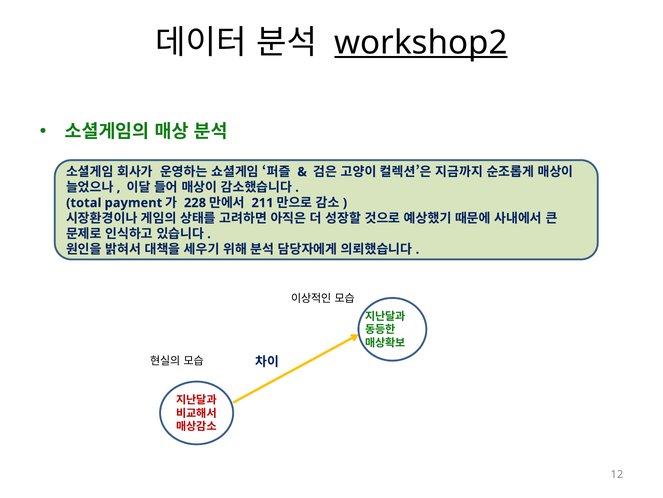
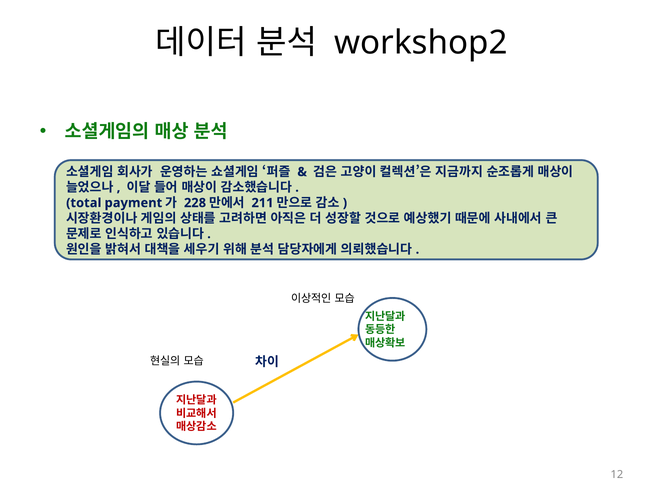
workshop2 underline: present -> none
